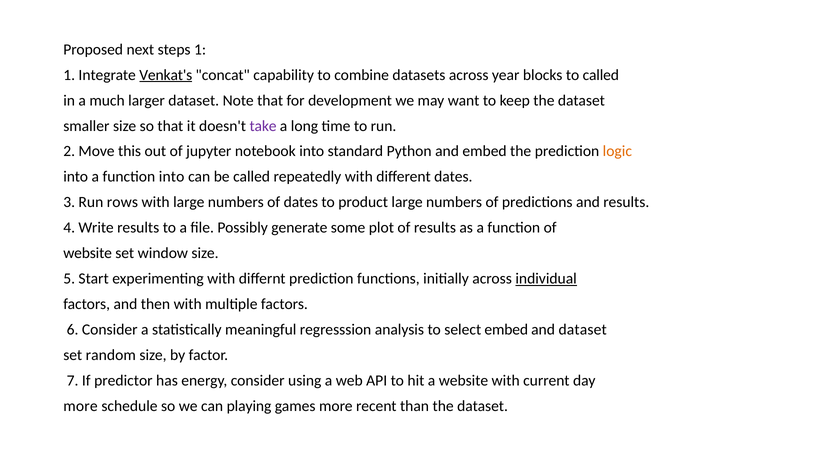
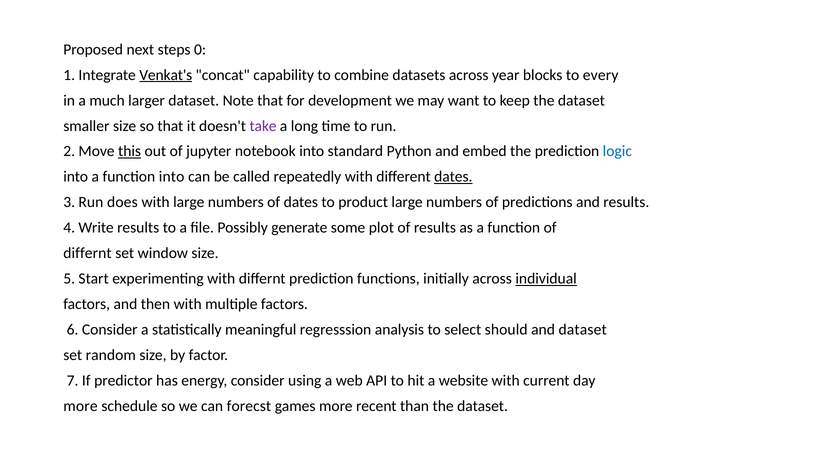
steps 1: 1 -> 0
to called: called -> every
this underline: none -> present
logic colour: orange -> blue
dates at (453, 177) underline: none -> present
rows: rows -> does
website at (88, 253): website -> differnt
select embed: embed -> should
playing: playing -> forecst
